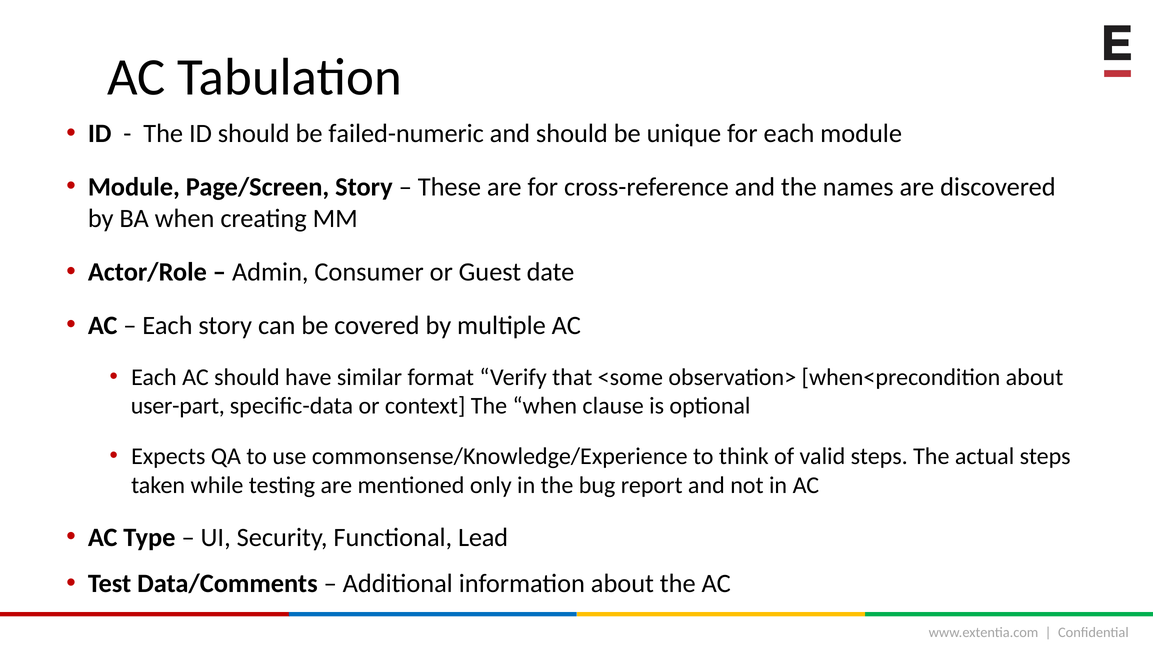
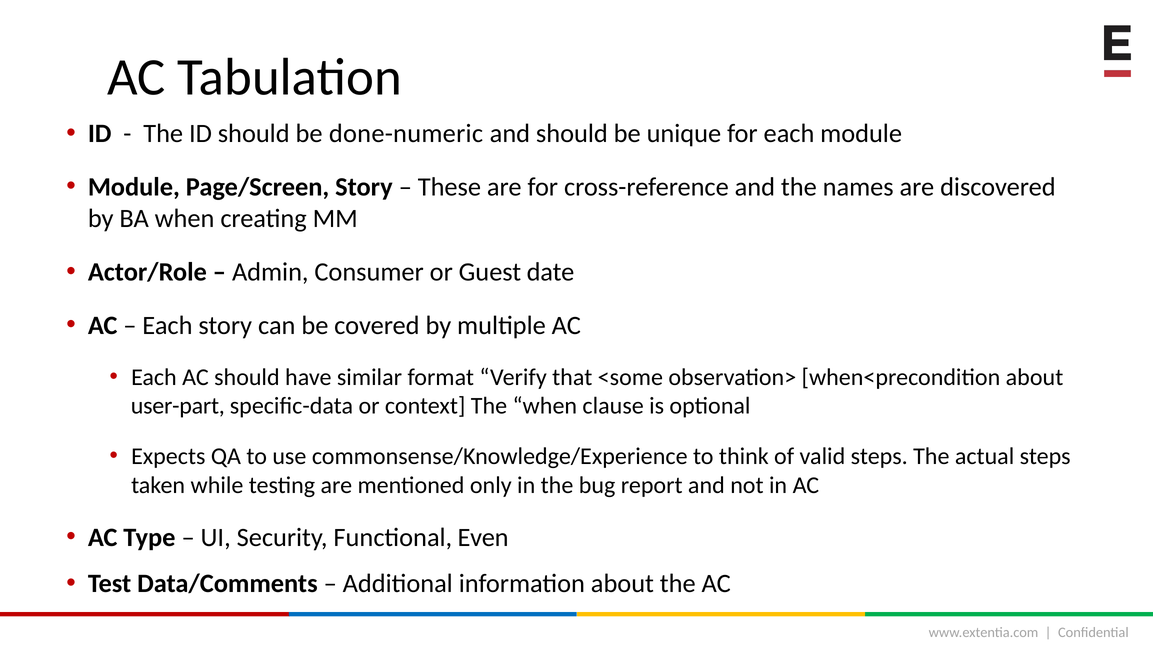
failed-numeric: failed-numeric -> done-numeric
Lead: Lead -> Even
